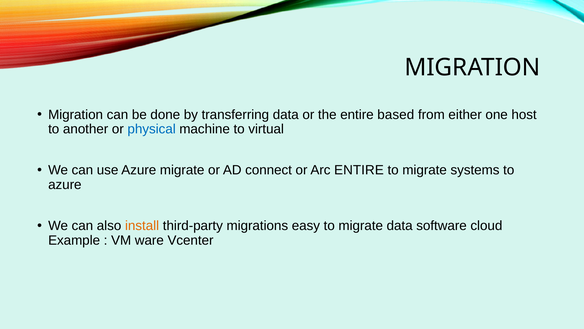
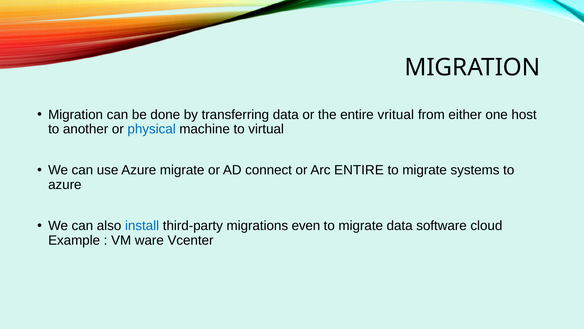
based: based -> vritual
install colour: orange -> blue
easy: easy -> even
